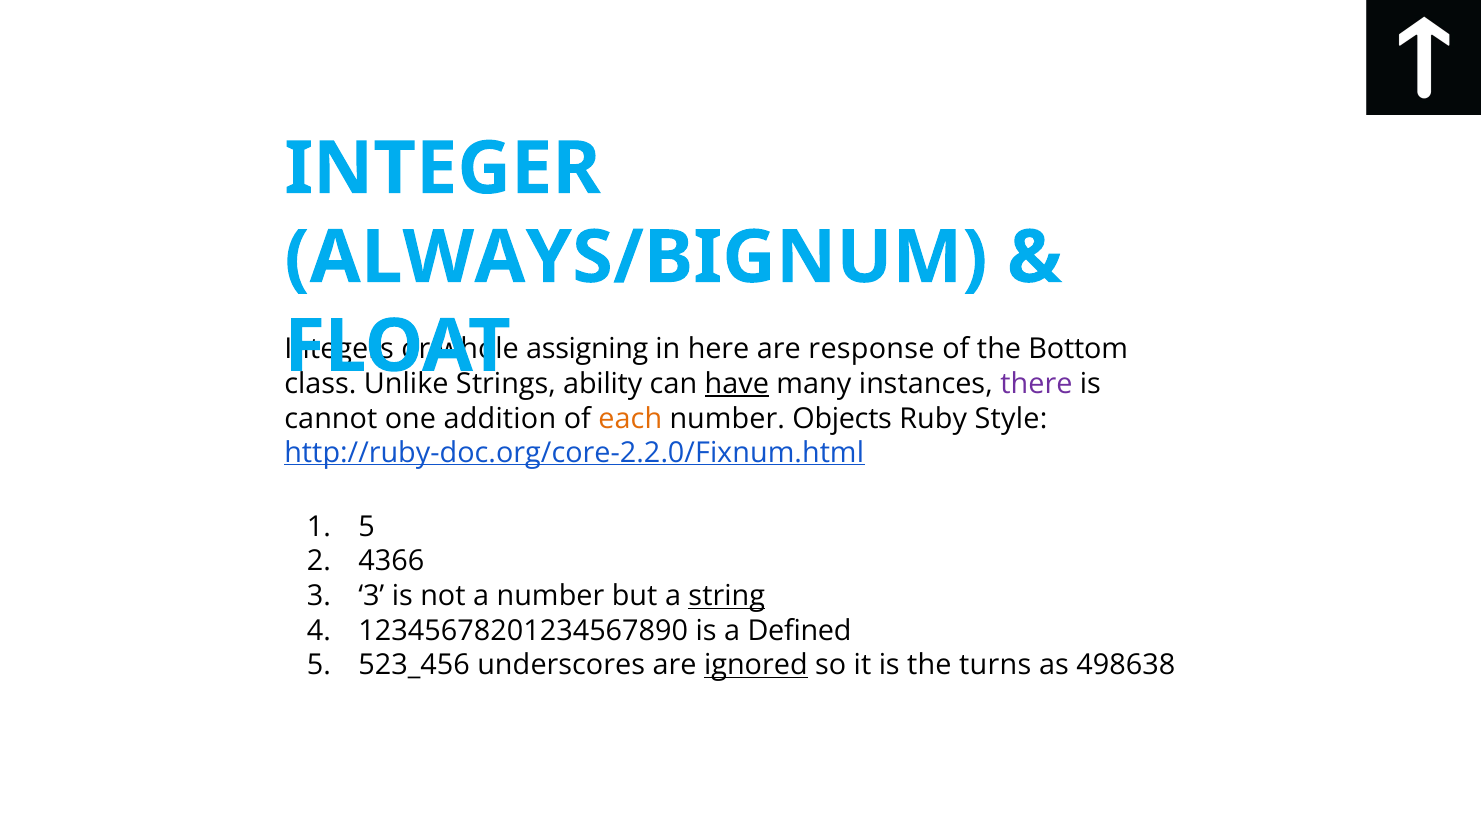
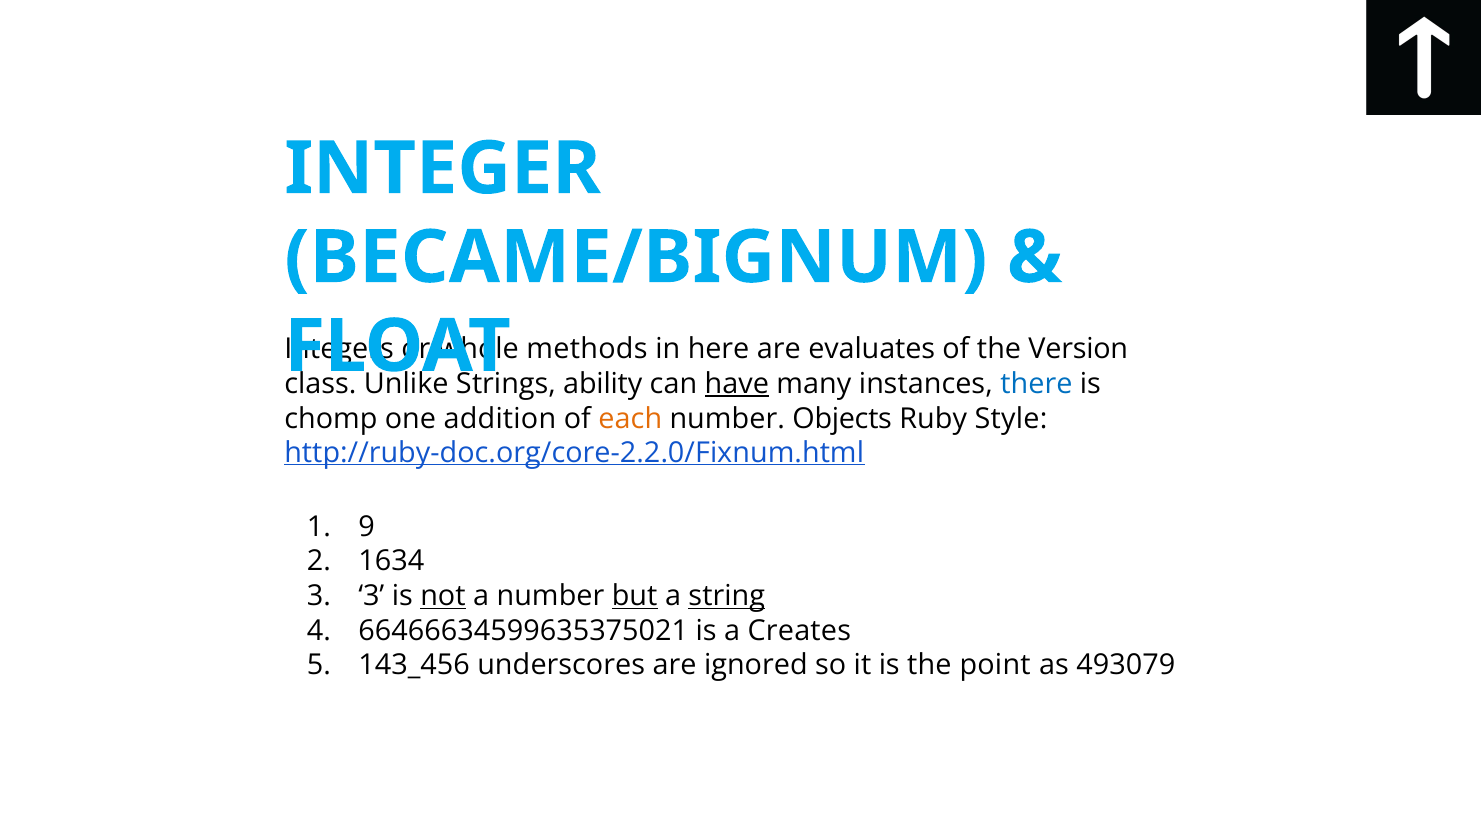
ALWAYS/BIGNUM: ALWAYS/BIGNUM -> BECAME/BIGNUM
assigning: assigning -> methods
response: response -> evaluates
Bottom: Bottom -> Version
there colour: purple -> blue
cannot: cannot -> chomp
1 5: 5 -> 9
4366: 4366 -> 1634
not underline: none -> present
but underline: none -> present
12345678201234567890: 12345678201234567890 -> 66466634599635375021
Defined: Defined -> Creates
523_456: 523_456 -> 143_456
ignored underline: present -> none
turns: turns -> point
498638: 498638 -> 493079
